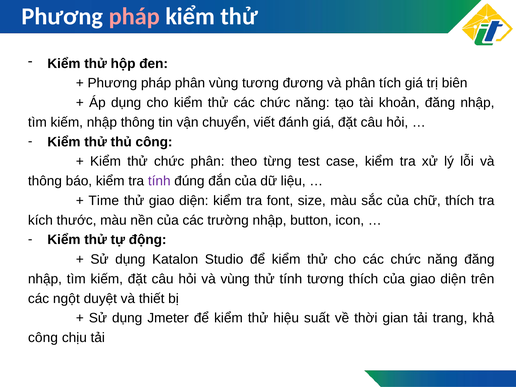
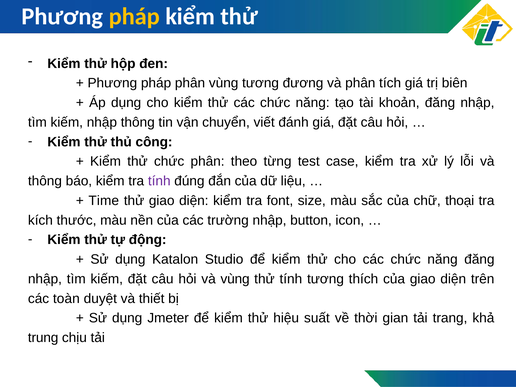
pháp at (134, 16) colour: pink -> yellow
chữ thích: thích -> thoại
ngột: ngột -> toàn
công at (43, 338): công -> trung
